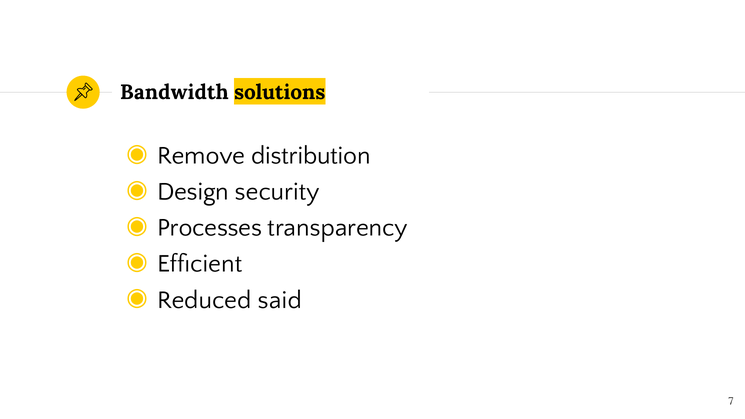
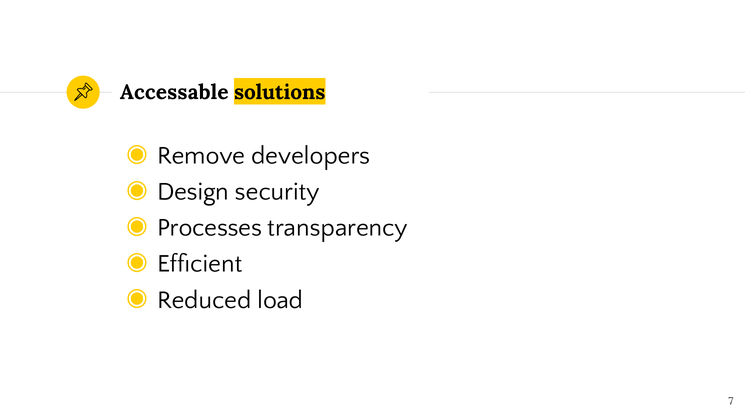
Bandwidth: Bandwidth -> Accessable
distribution: distribution -> developers
said: said -> load
